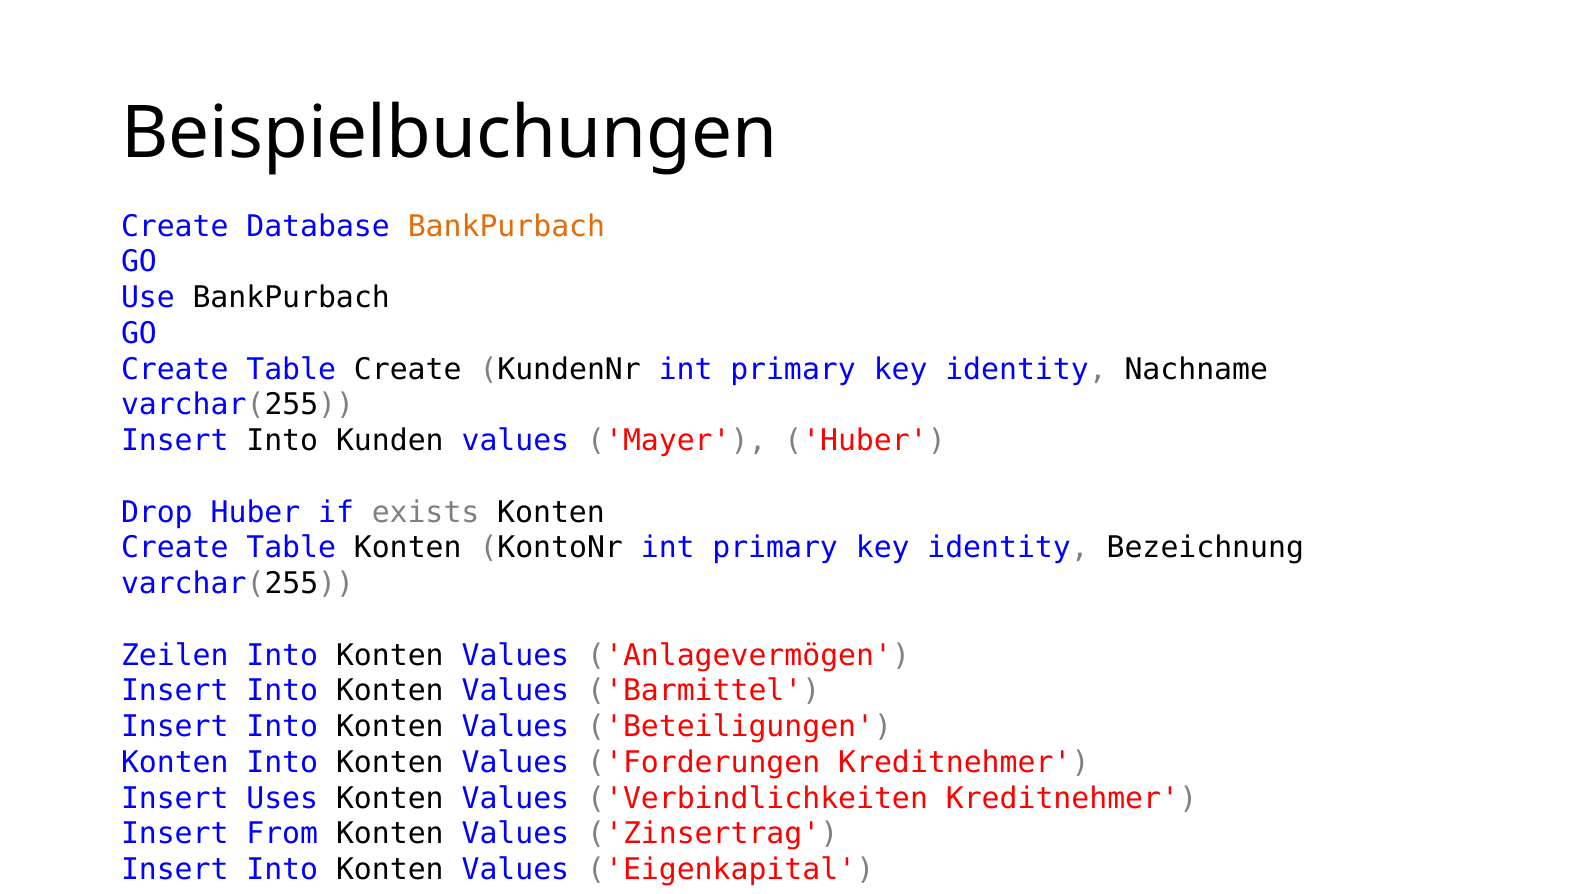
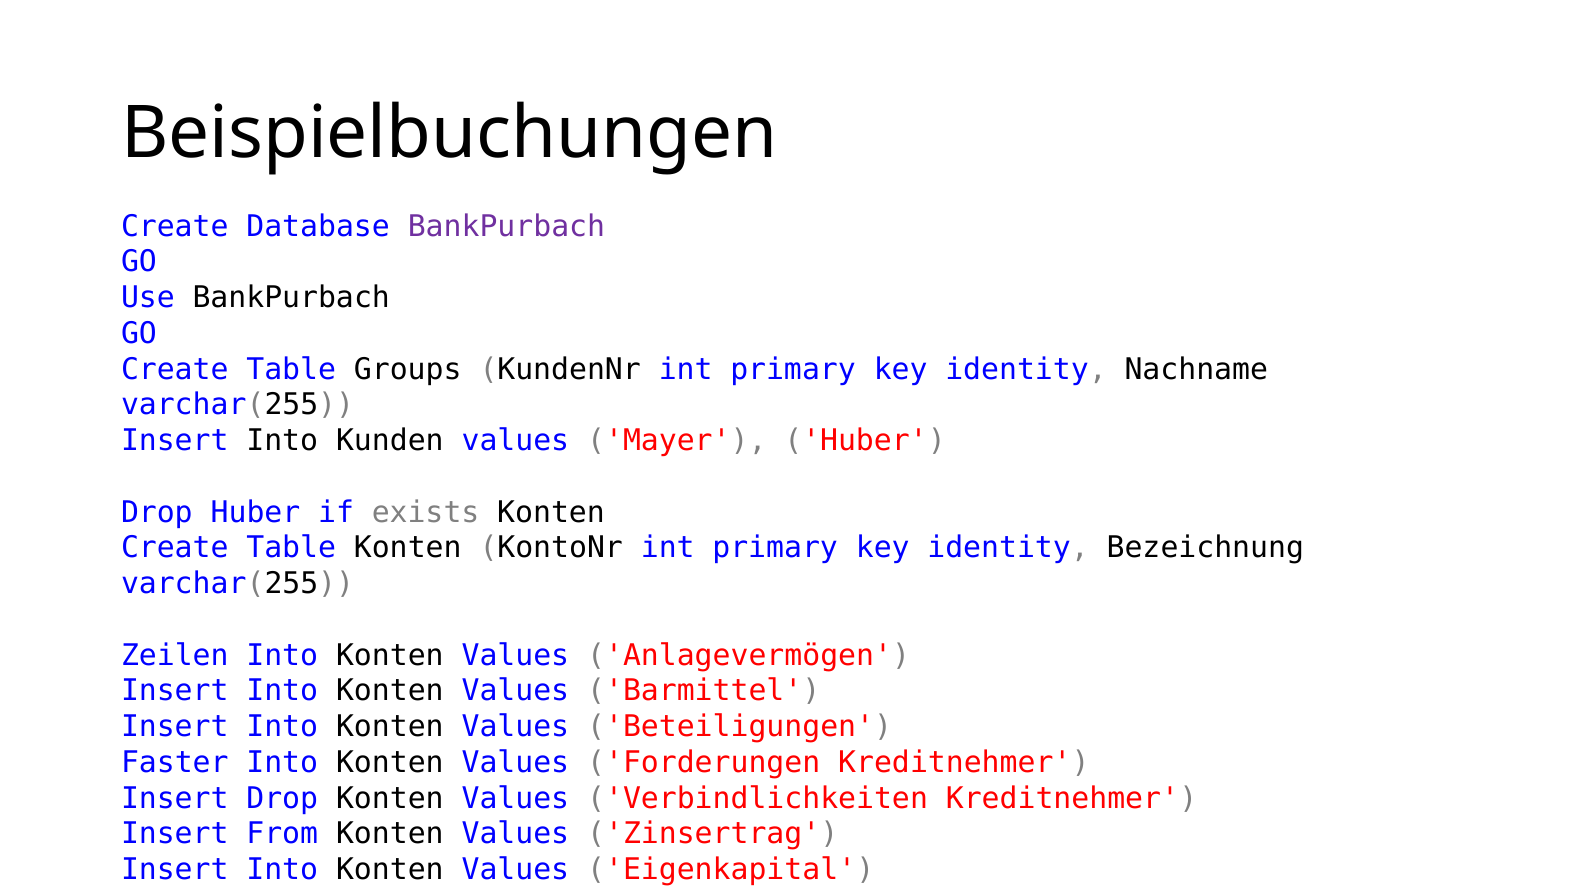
BankPurbach at (506, 226) colour: orange -> purple
Table Create: Create -> Groups
Konten at (175, 763): Konten -> Faster
Insert Uses: Uses -> Drop
